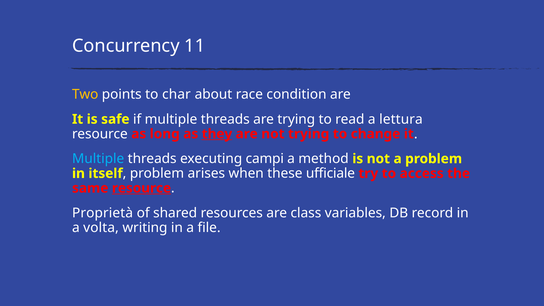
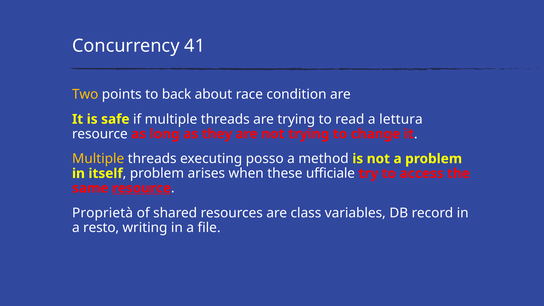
11: 11 -> 41
char: char -> back
they underline: present -> none
Multiple at (98, 159) colour: light blue -> yellow
campi: campi -> posso
volta: volta -> resto
